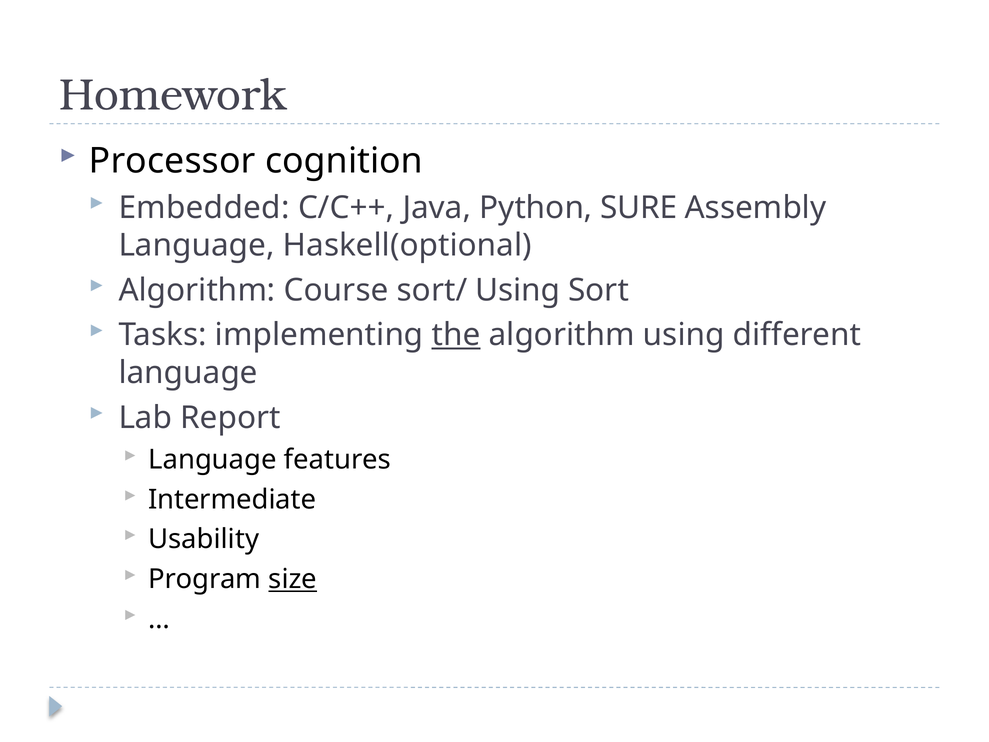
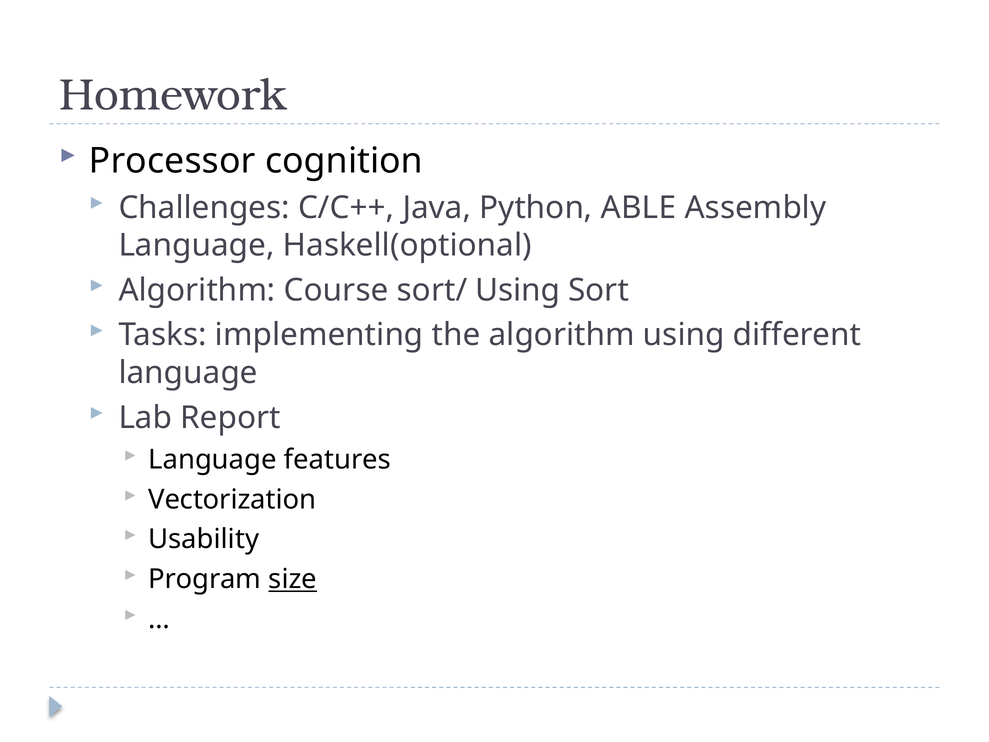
Embedded: Embedded -> Challenges
SURE: SURE -> ABLE
the underline: present -> none
Intermediate: Intermediate -> Vectorization
